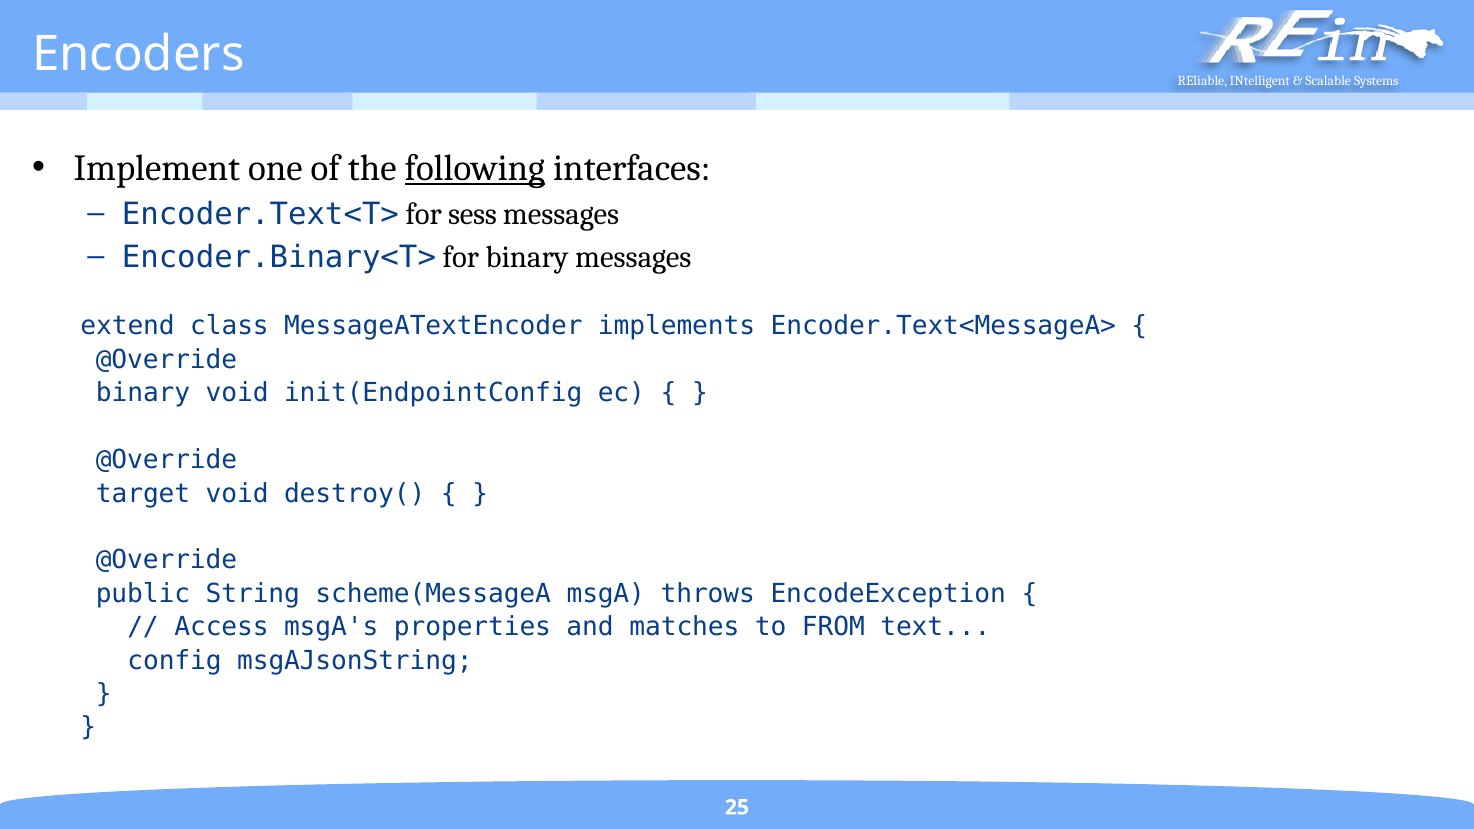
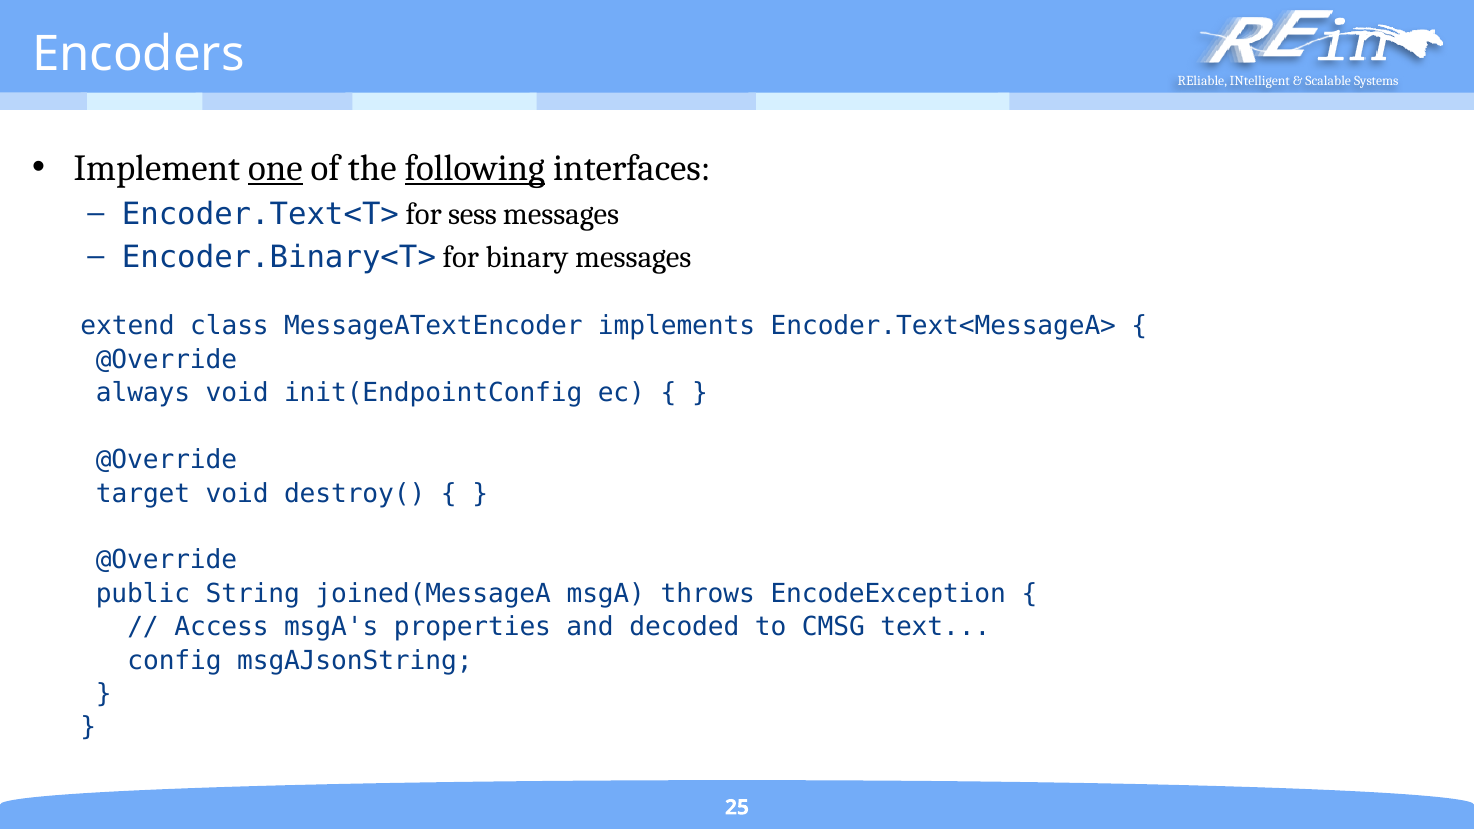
one underline: none -> present
binary at (143, 393): binary -> always
scheme(MessageA: scheme(MessageA -> joined(MessageA
matches: matches -> decoded
FROM: FROM -> CMSG
